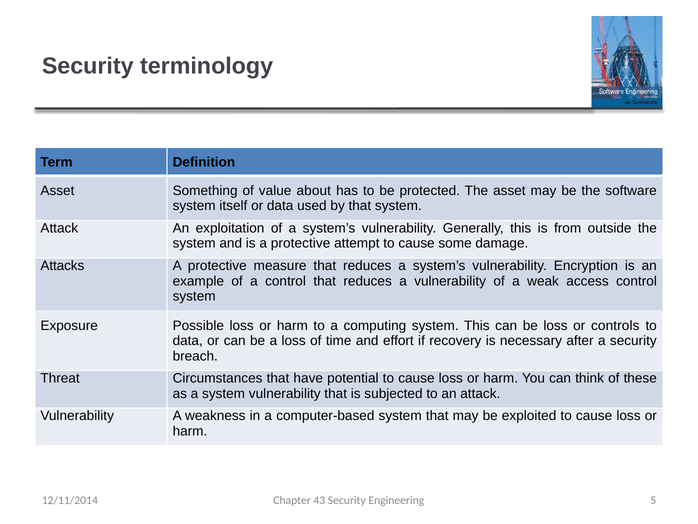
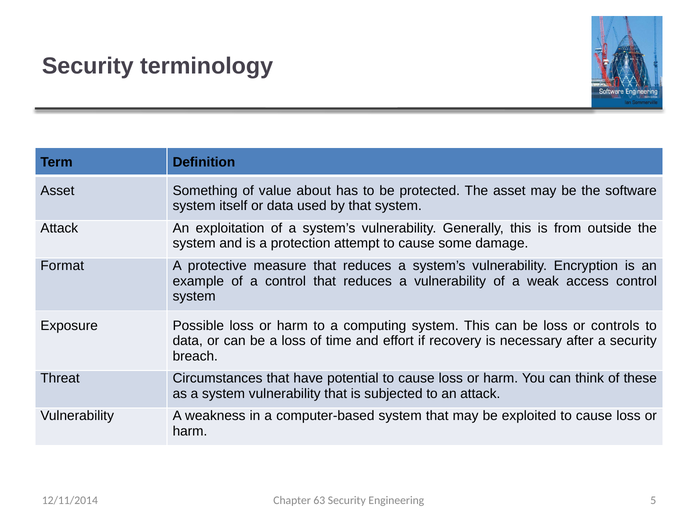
is a protective: protective -> protection
Attacks: Attacks -> Format
43: 43 -> 63
